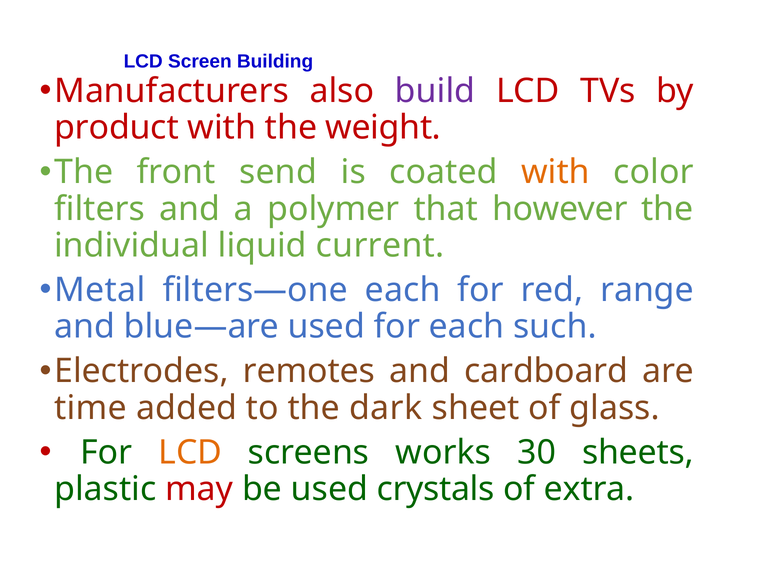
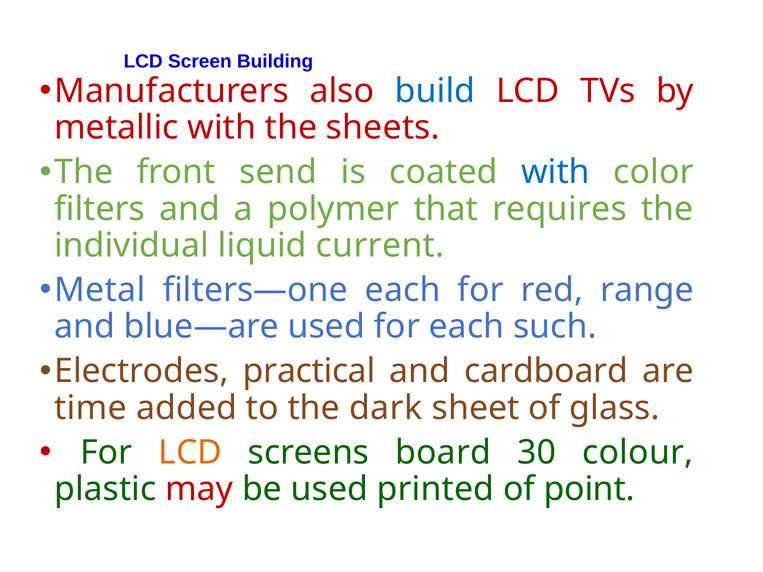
build colour: purple -> blue
product: product -> metallic
weight: weight -> sheets
with at (556, 172) colour: orange -> blue
however: however -> requires
remotes: remotes -> practical
works: works -> board
sheets: sheets -> colour
crystals: crystals -> printed
extra: extra -> point
